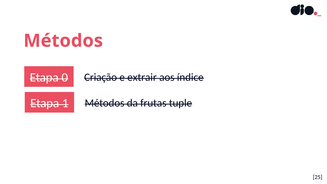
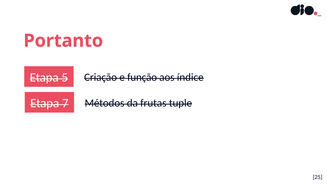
Métodos at (63, 41): Métodos -> Portanto
0: 0 -> 5
extrair: extrair -> função
1: 1 -> 7
